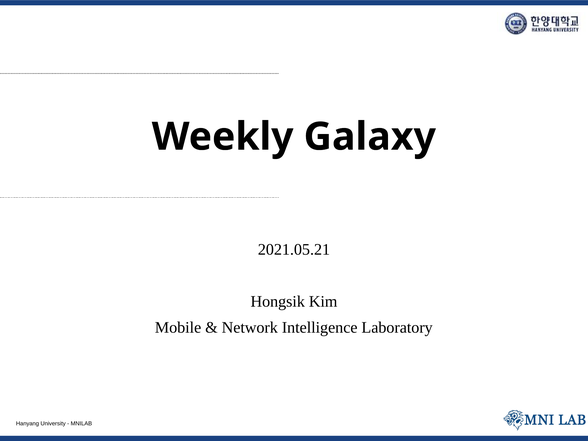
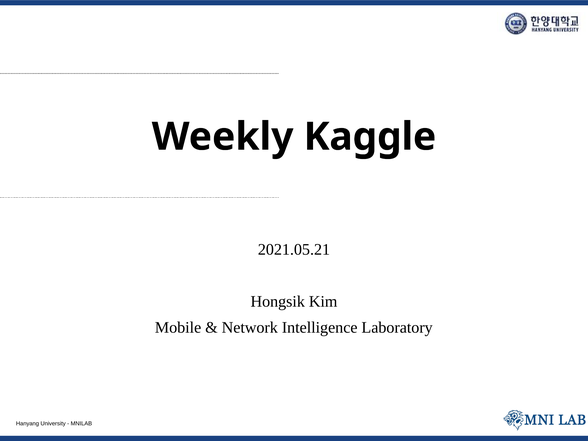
Galaxy: Galaxy -> Kaggle
